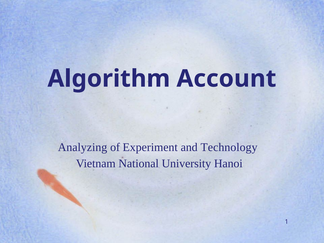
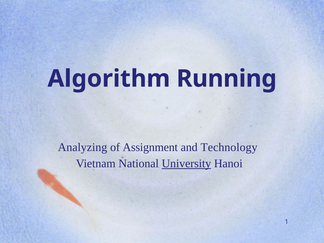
Account: Account -> Running
Experiment: Experiment -> Assignment
University underline: none -> present
